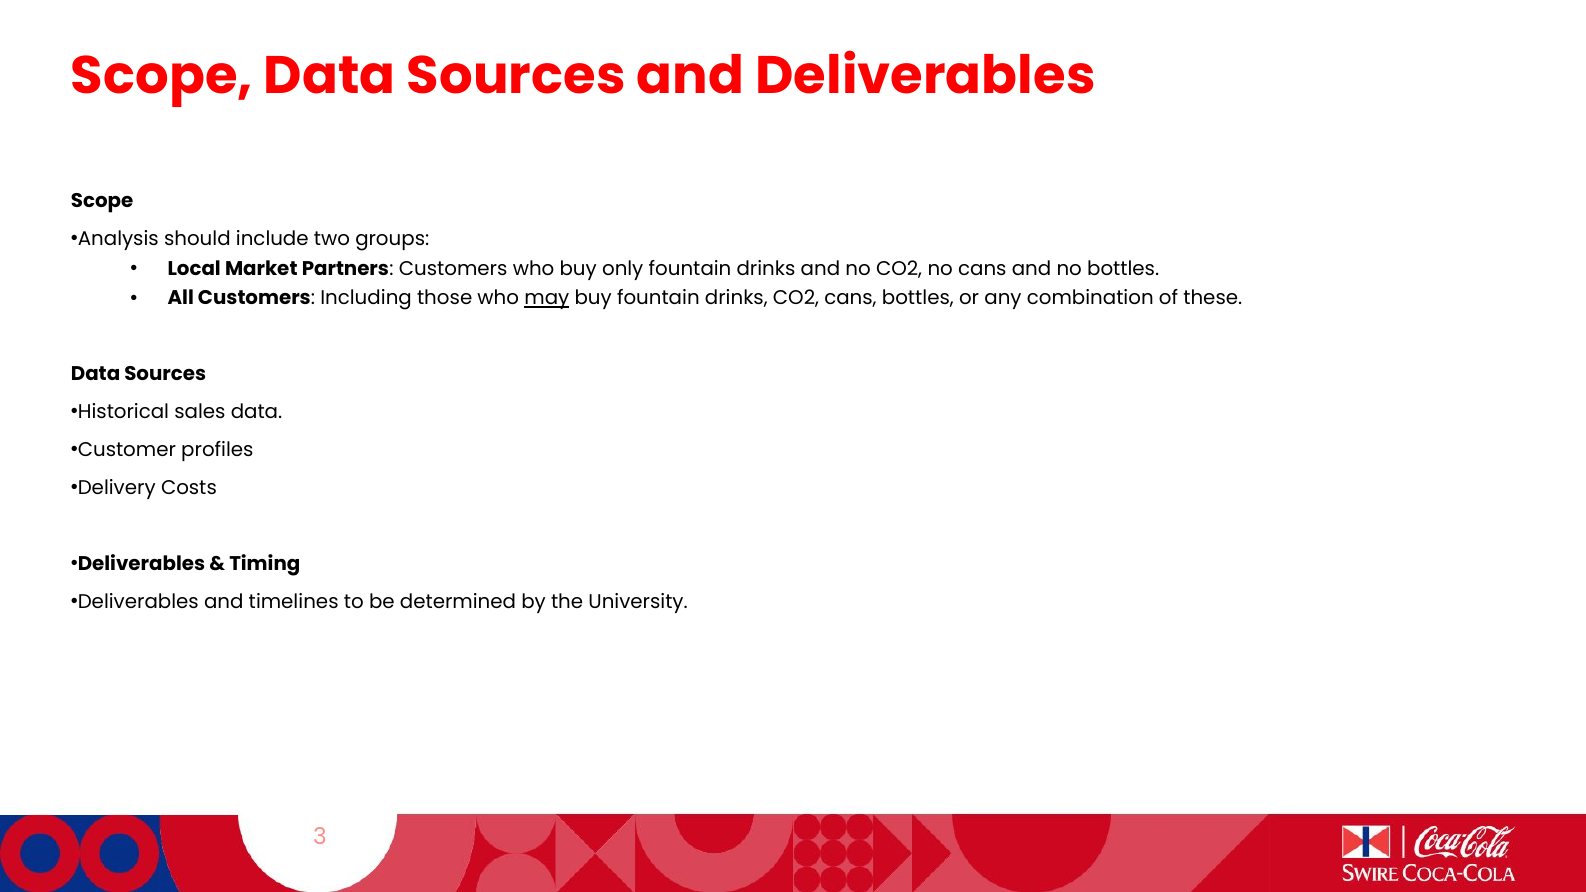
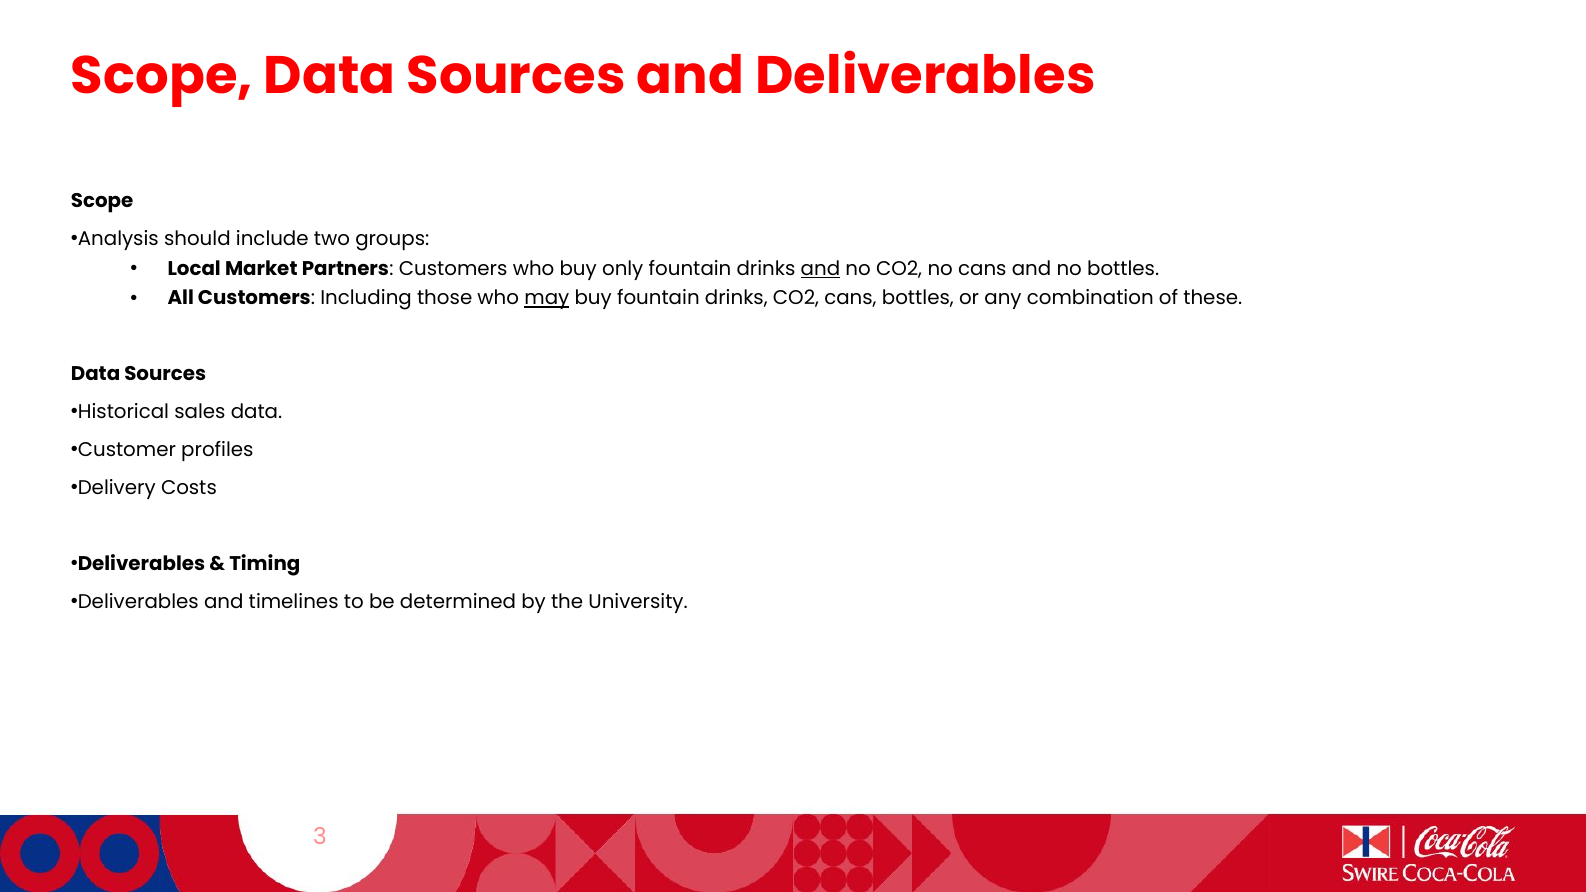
and at (820, 269) underline: none -> present
